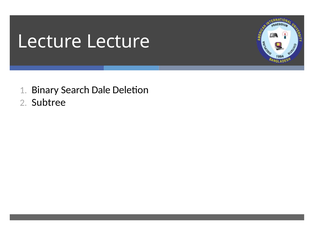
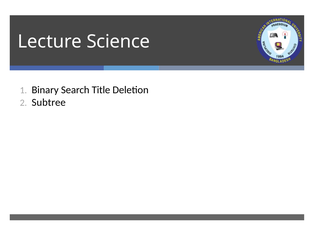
Lecture Lecture: Lecture -> Science
Dale: Dale -> Title
